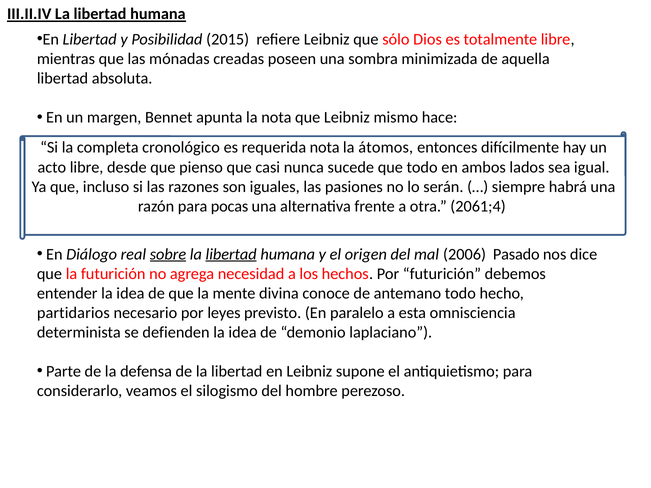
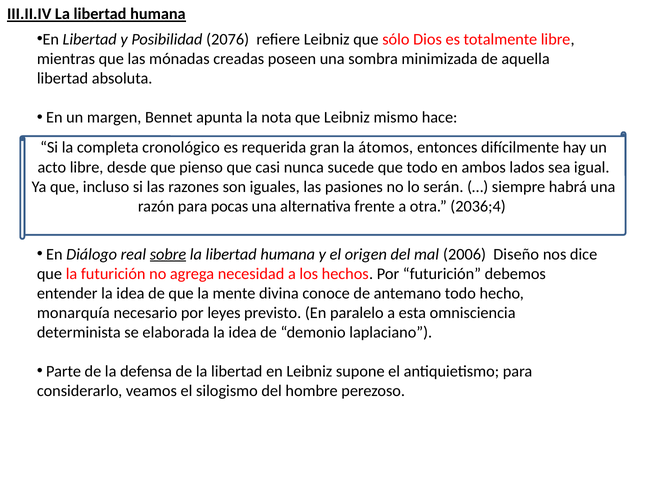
2015: 2015 -> 2076
requerida nota: nota -> gran
2061;4: 2061;4 -> 2036;4
libertad at (231, 254) underline: present -> none
Pasado: Pasado -> Diseño
partidarios: partidarios -> monarquía
defienden: defienden -> elaborada
